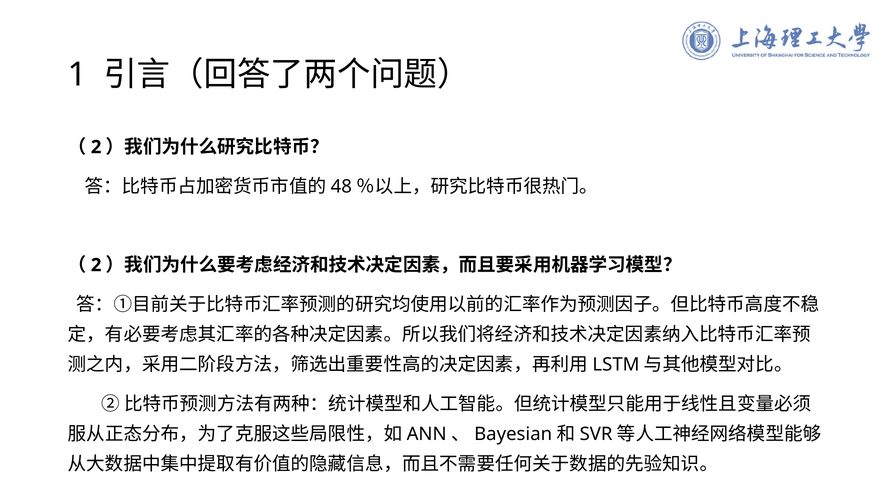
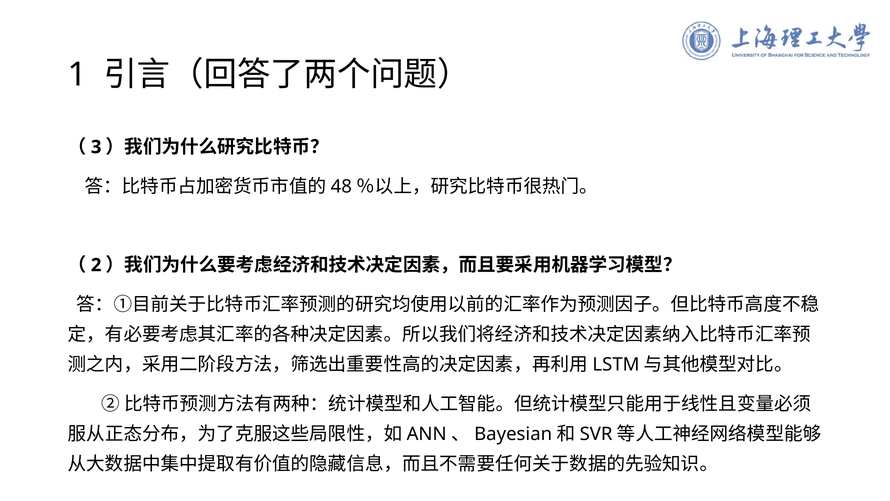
2 at (96, 147): 2 -> 3
